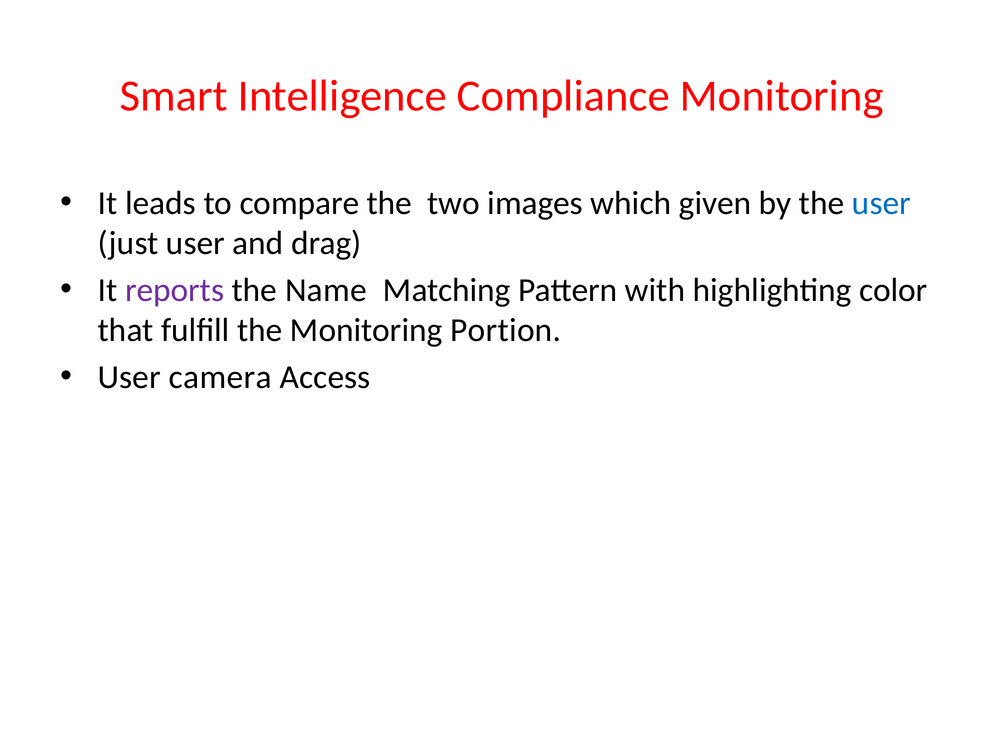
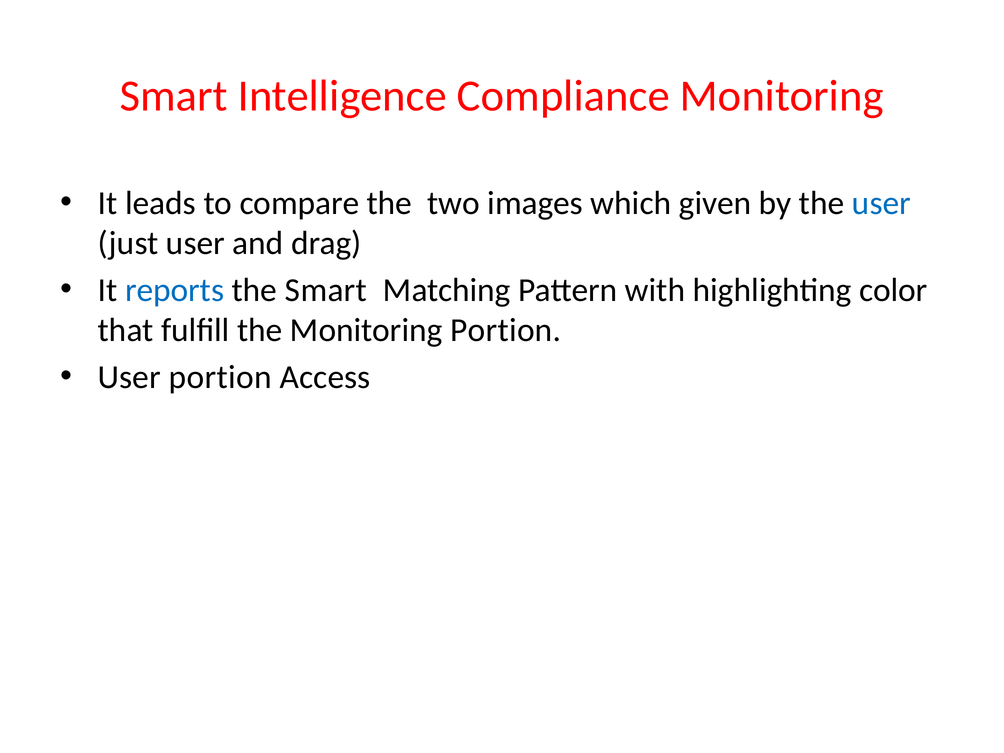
reports colour: purple -> blue
the Name: Name -> Smart
User camera: camera -> portion
